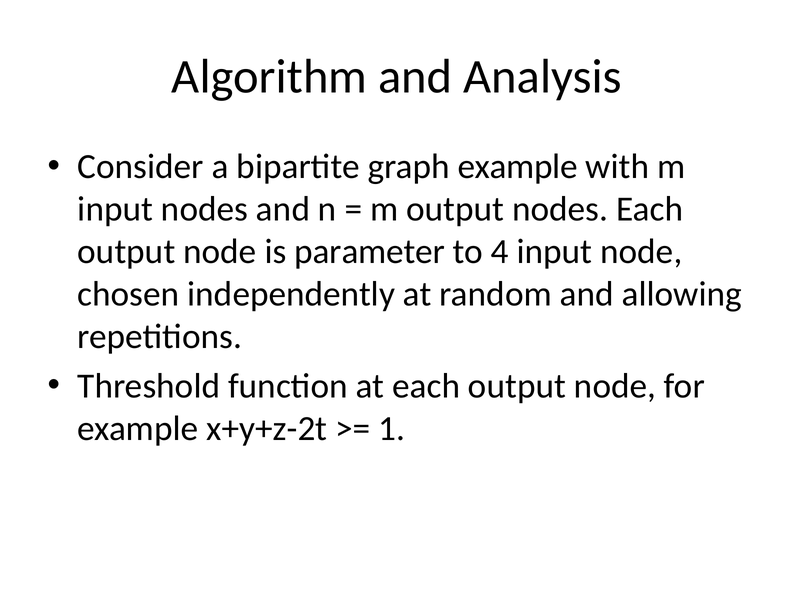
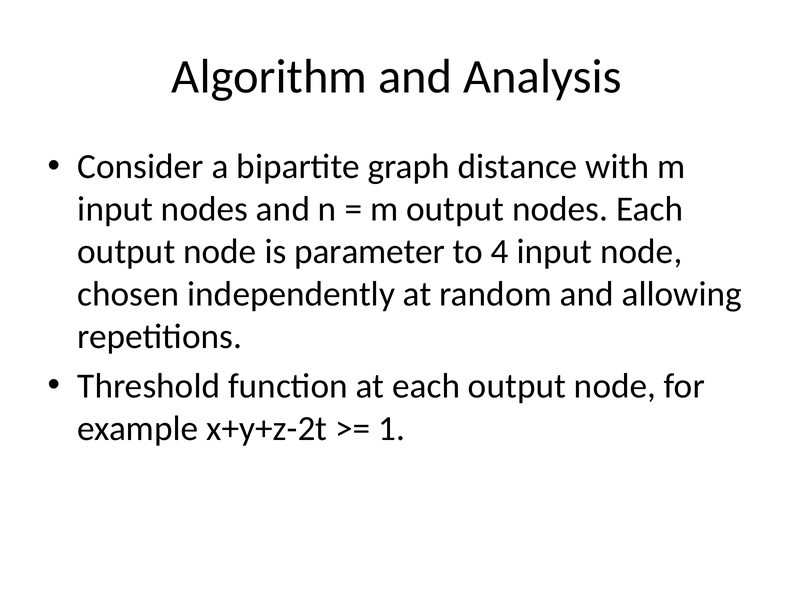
graph example: example -> distance
